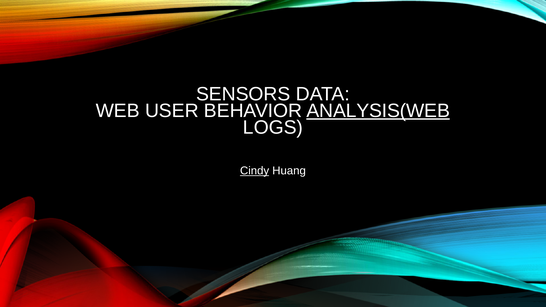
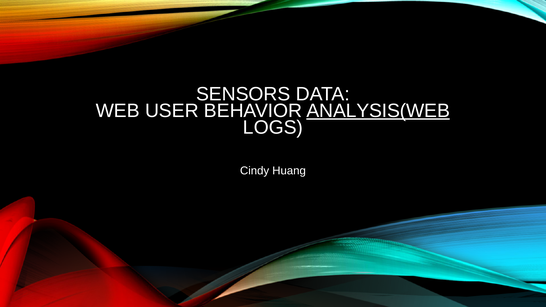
Cindy underline: present -> none
